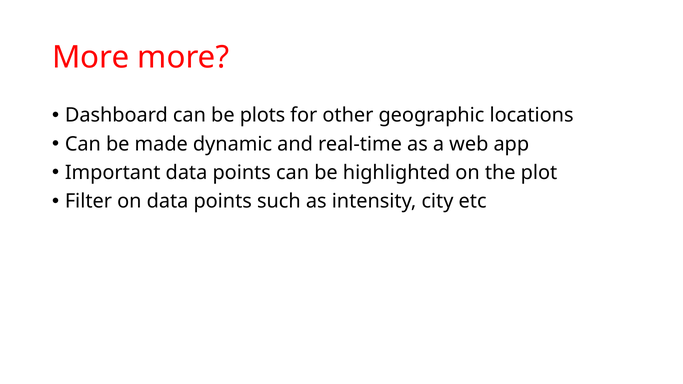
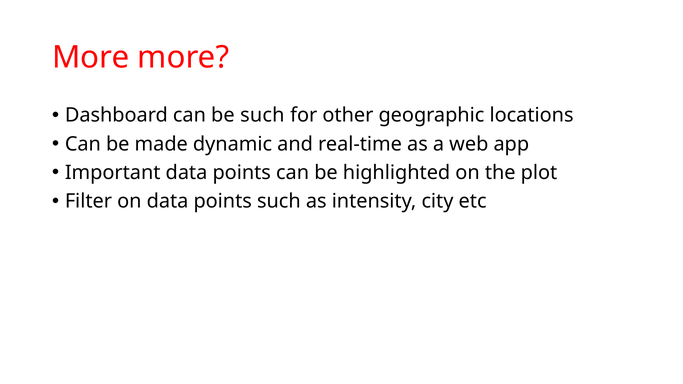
be plots: plots -> such
